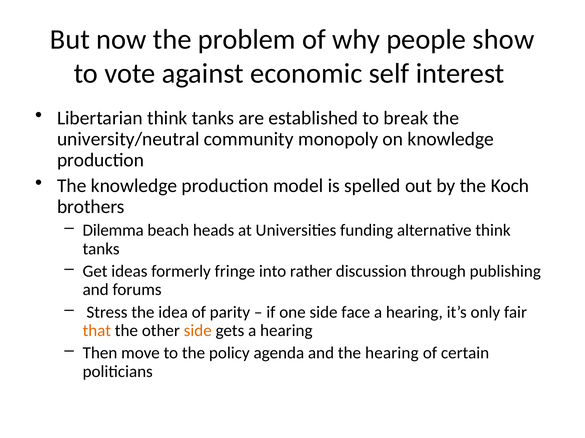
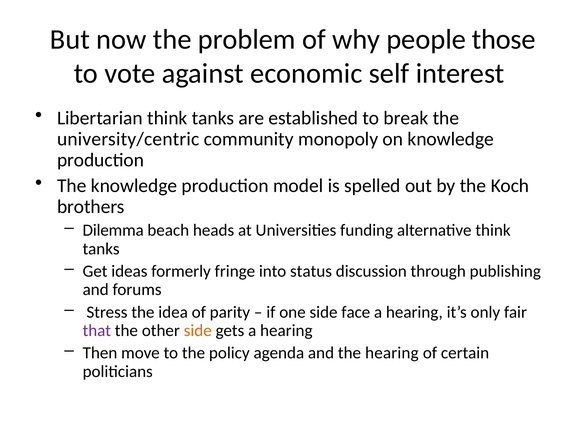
show: show -> those
university/neutral: university/neutral -> university/centric
rather: rather -> status
that colour: orange -> purple
